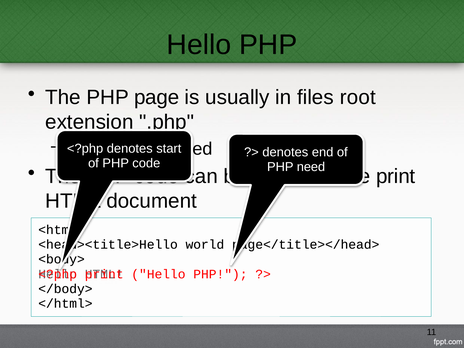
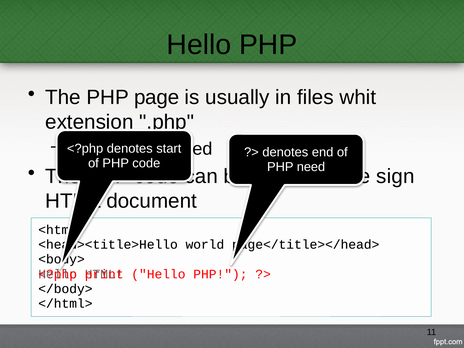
root: root -> whit
print at (396, 176): print -> sign
